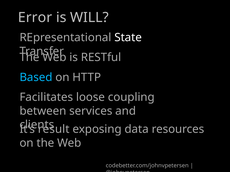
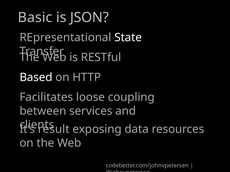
Error: Error -> Basic
WILL: WILL -> JSON
Based colour: light blue -> white
